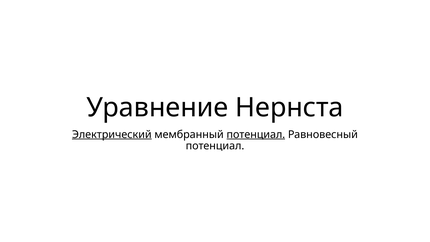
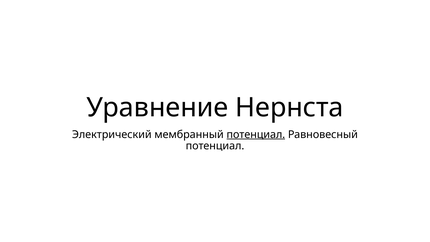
Электрический underline: present -> none
